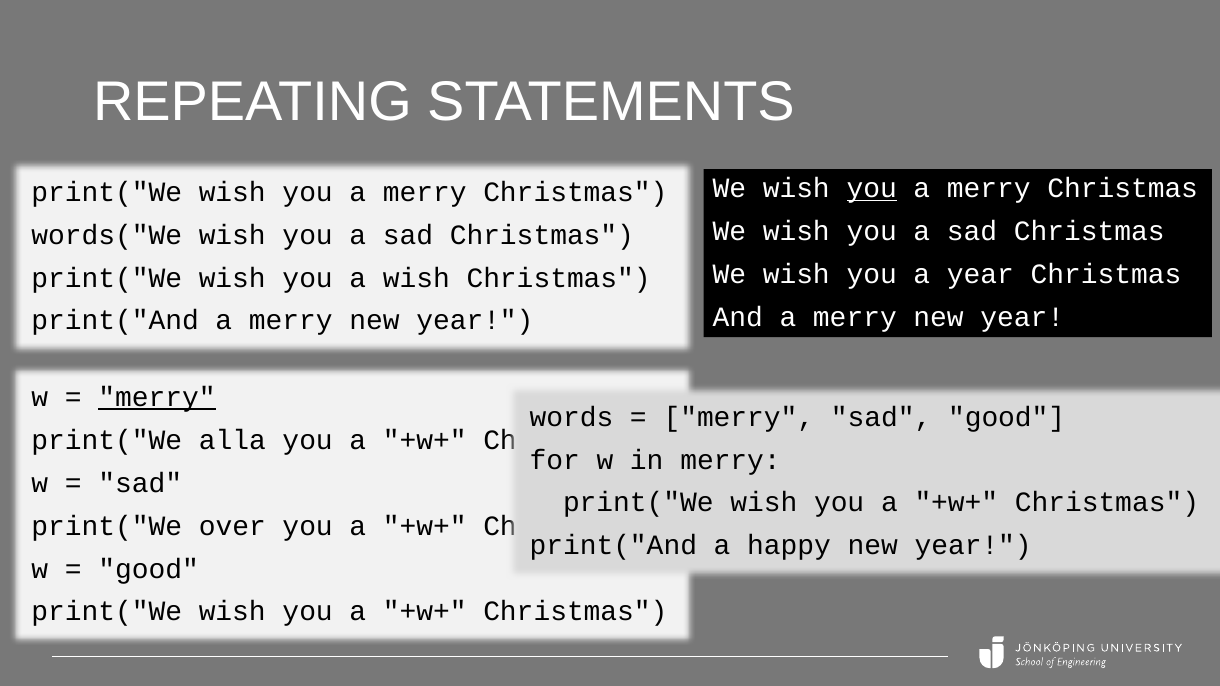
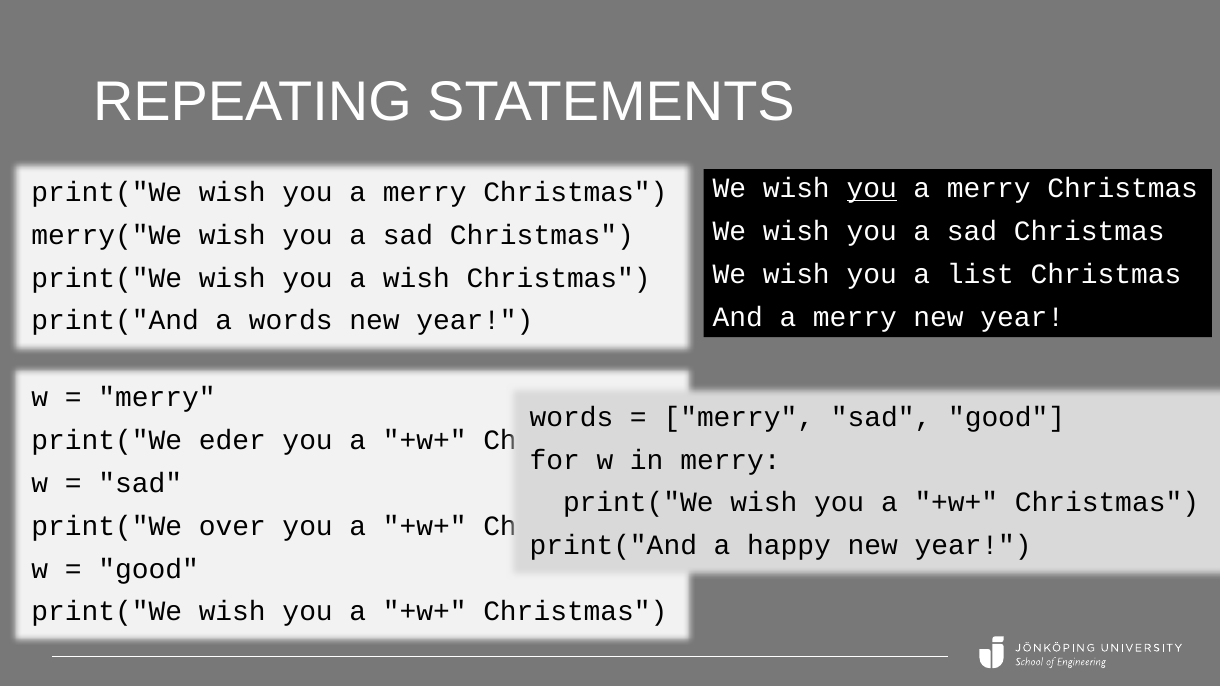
words("We: words("We -> merry("We
a year: year -> list
print("And a merry: merry -> words
merry at (157, 397) underline: present -> none
alla: alla -> eder
